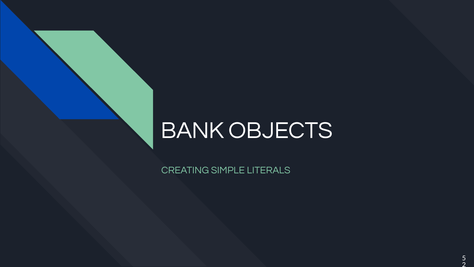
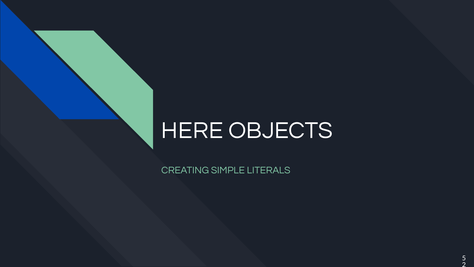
BANK: BANK -> HERE
